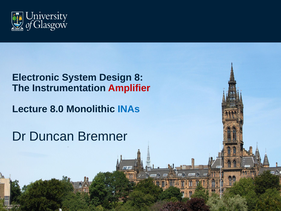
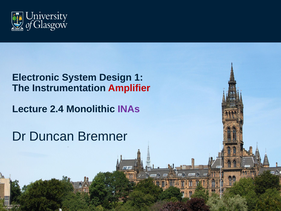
8: 8 -> 1
8.0: 8.0 -> 2.4
INAs colour: blue -> purple
